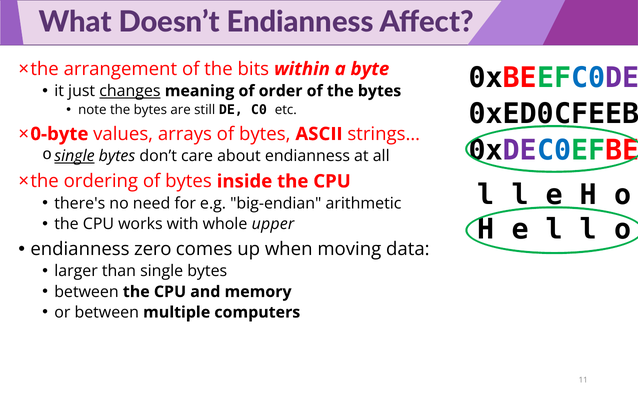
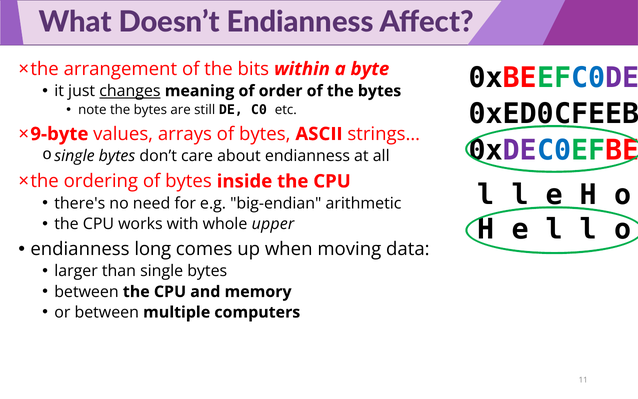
0-byte: 0-byte -> 9-byte
single at (74, 156) underline: present -> none
zero: zero -> long
